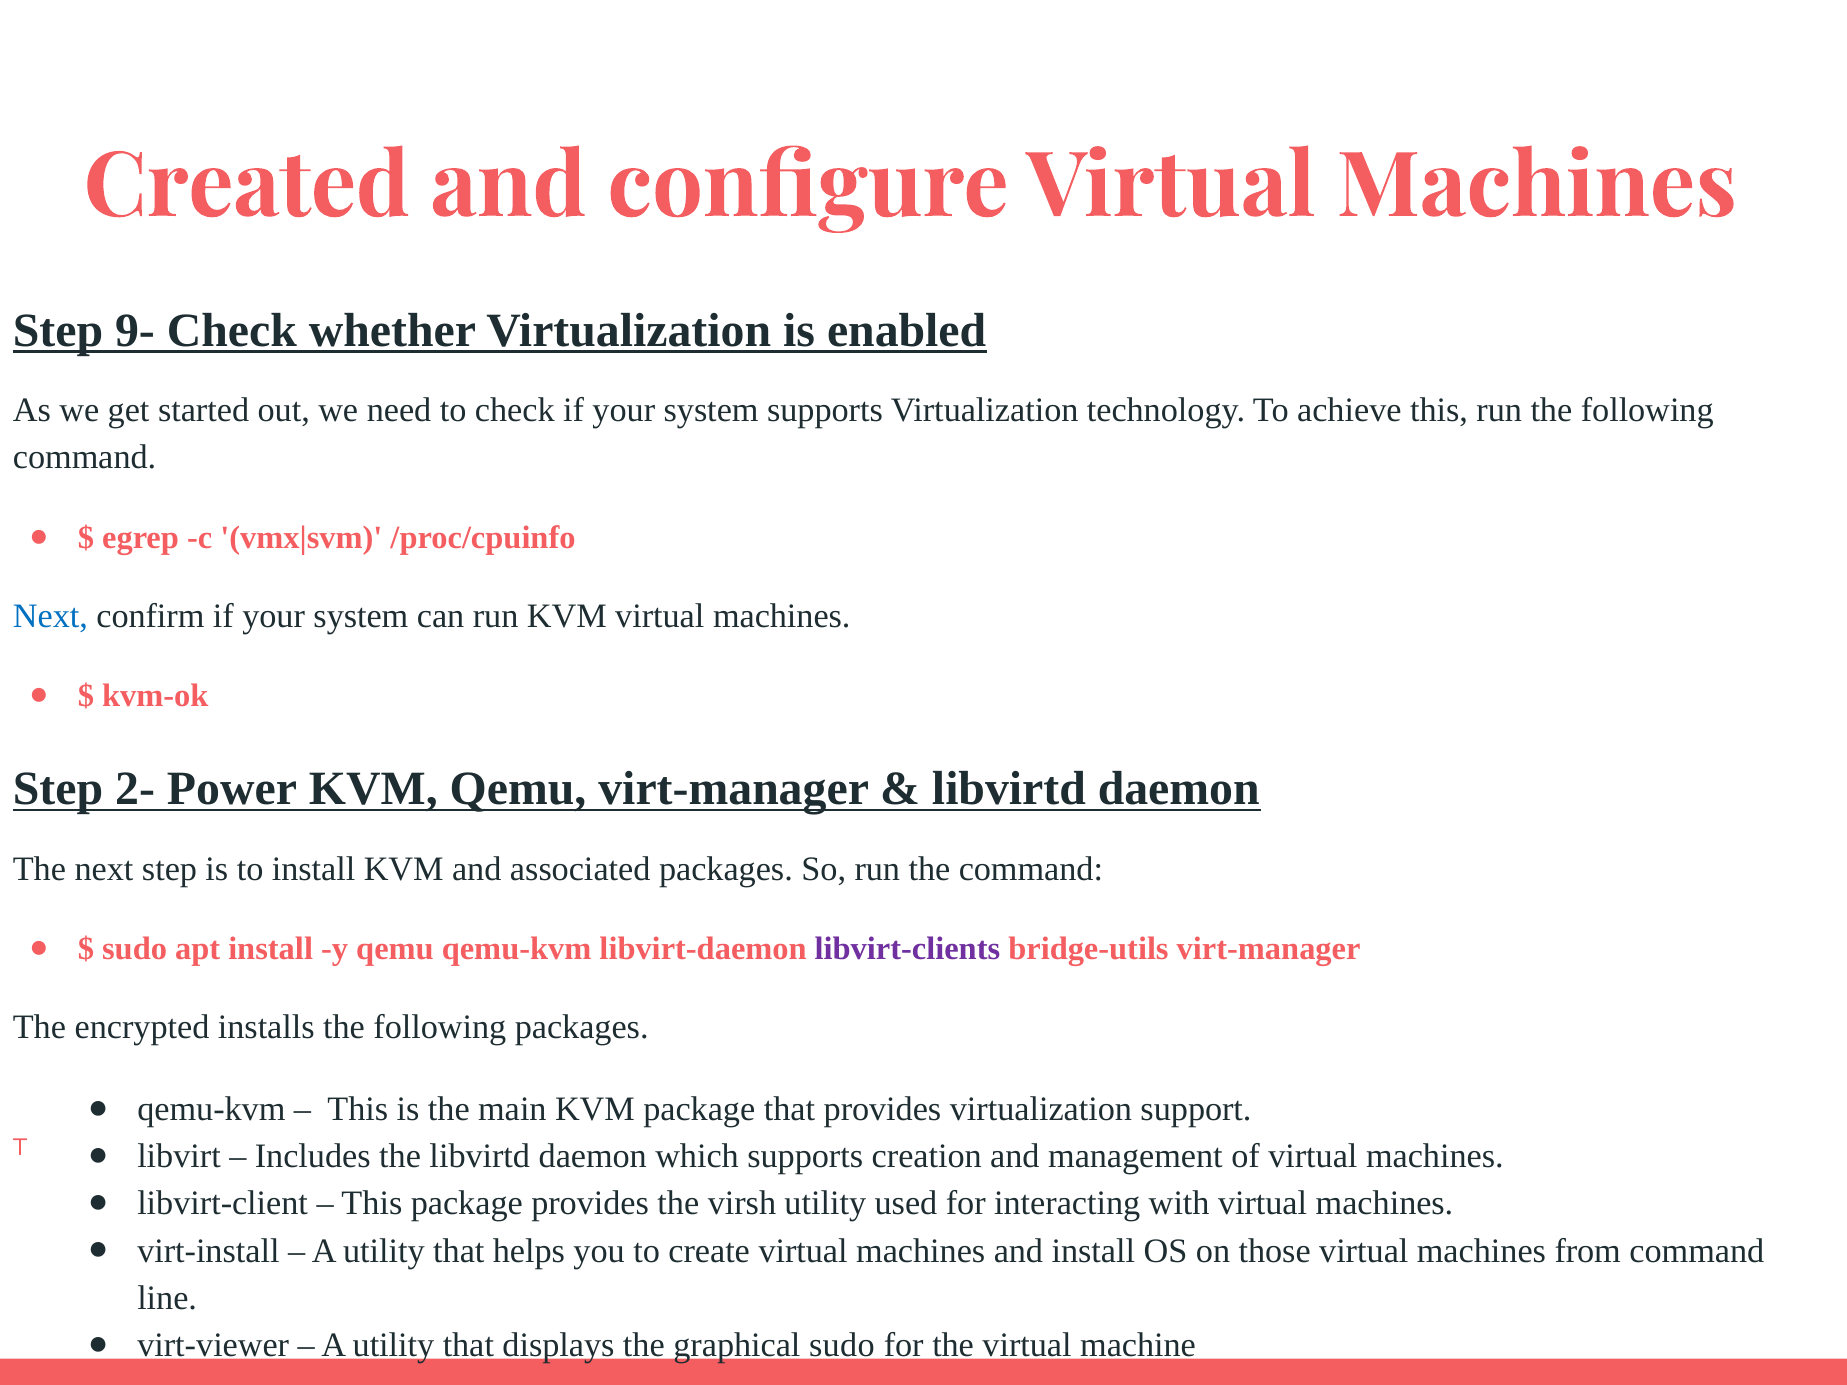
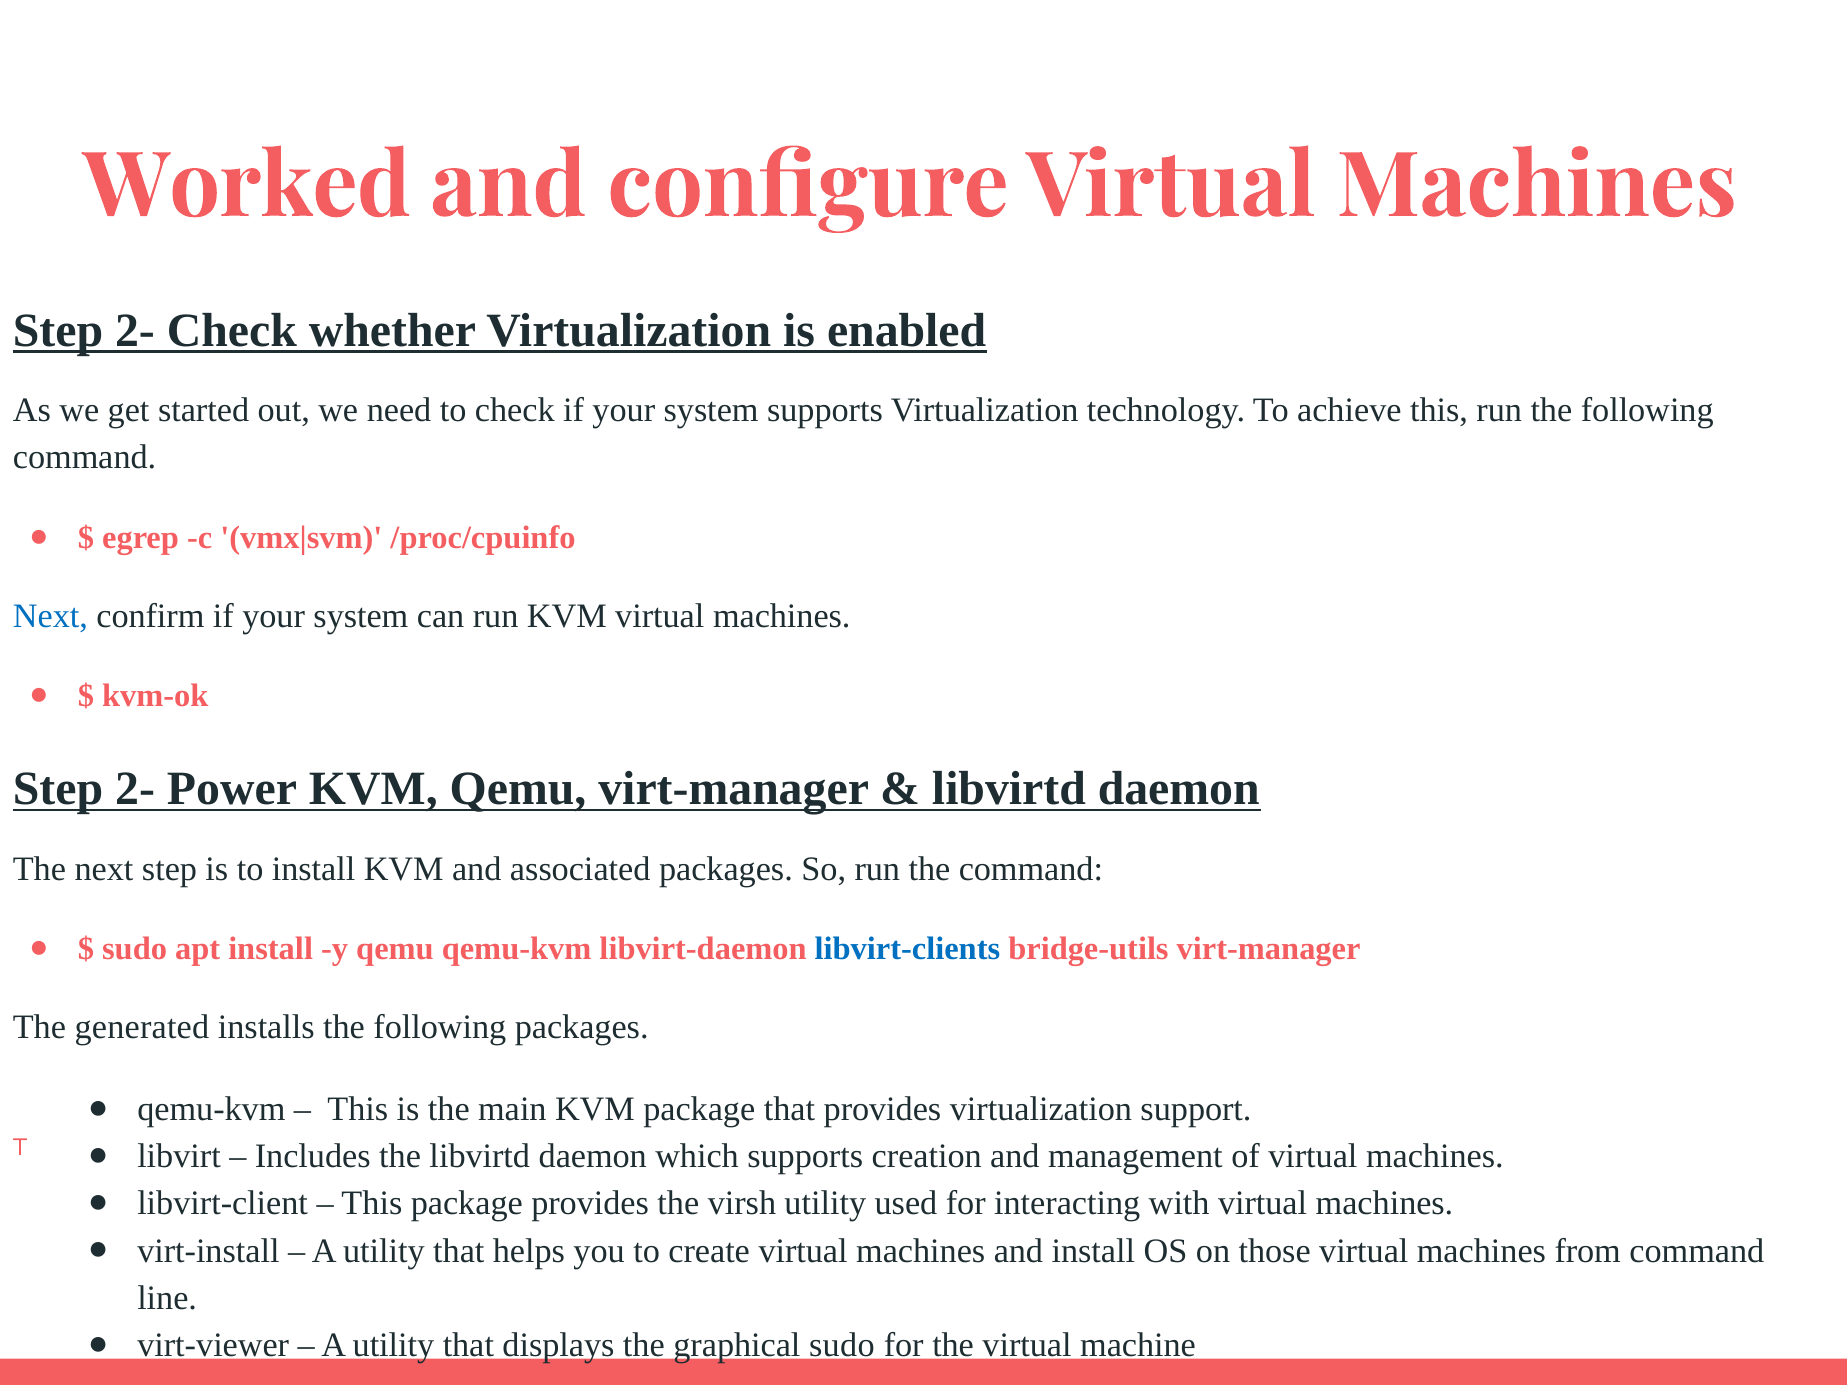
Created: Created -> Worked
9- at (135, 331): 9- -> 2-
libvirt-clients colour: purple -> blue
encrypted: encrypted -> generated
